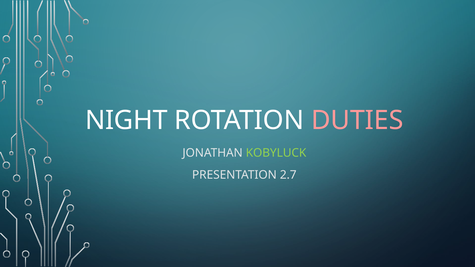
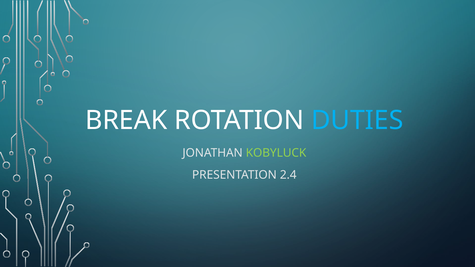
NIGHT: NIGHT -> BREAK
DUTIES colour: pink -> light blue
2.7: 2.7 -> 2.4
